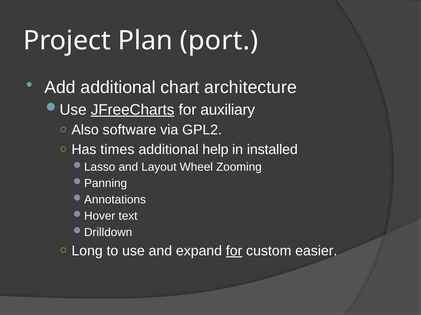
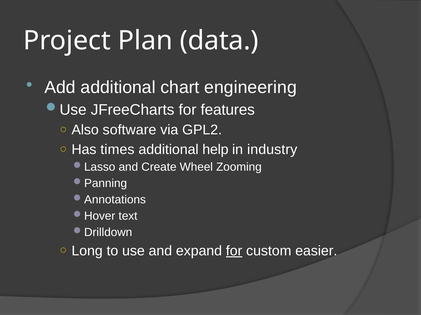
port: port -> data
architecture: architecture -> engineering
JFreeCharts underline: present -> none
auxiliary: auxiliary -> features
installed: installed -> industry
Layout: Layout -> Create
